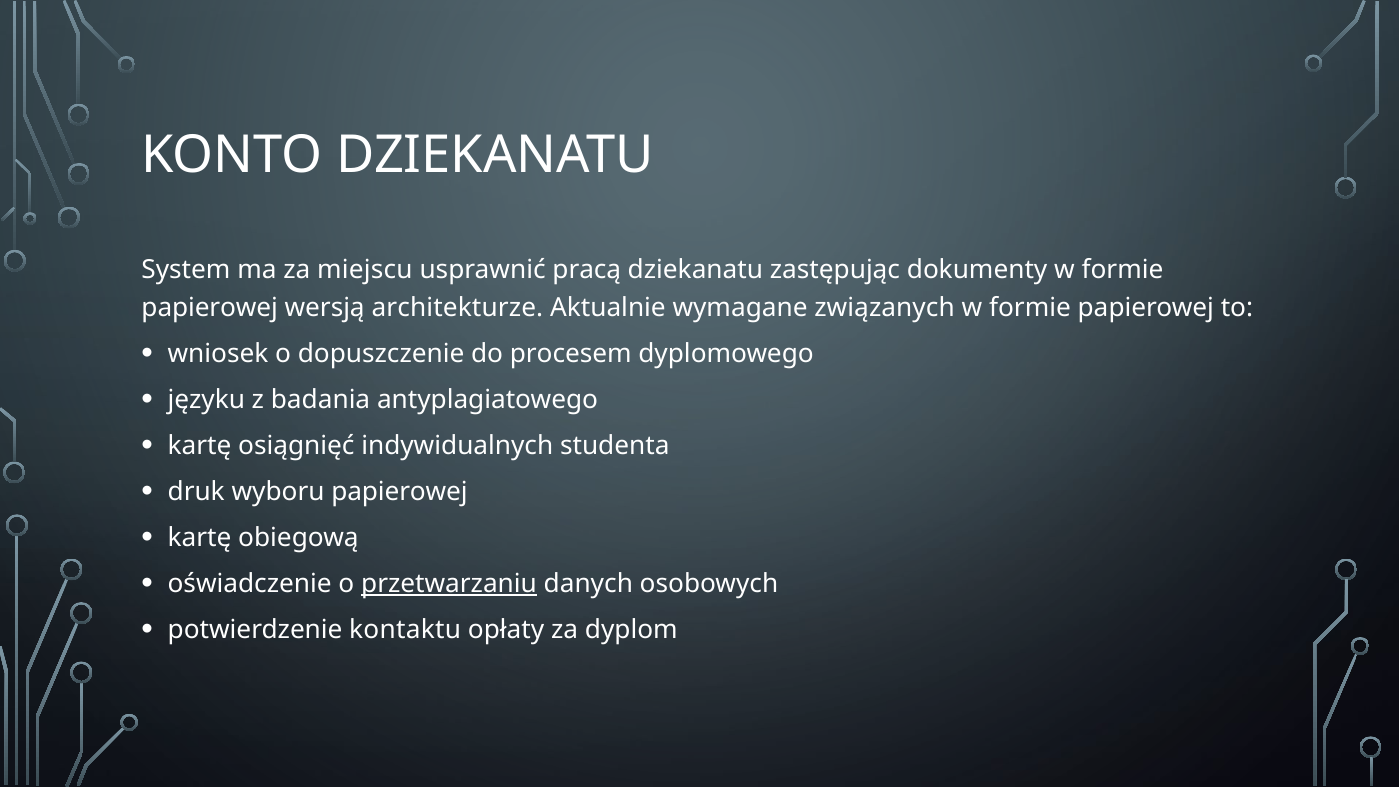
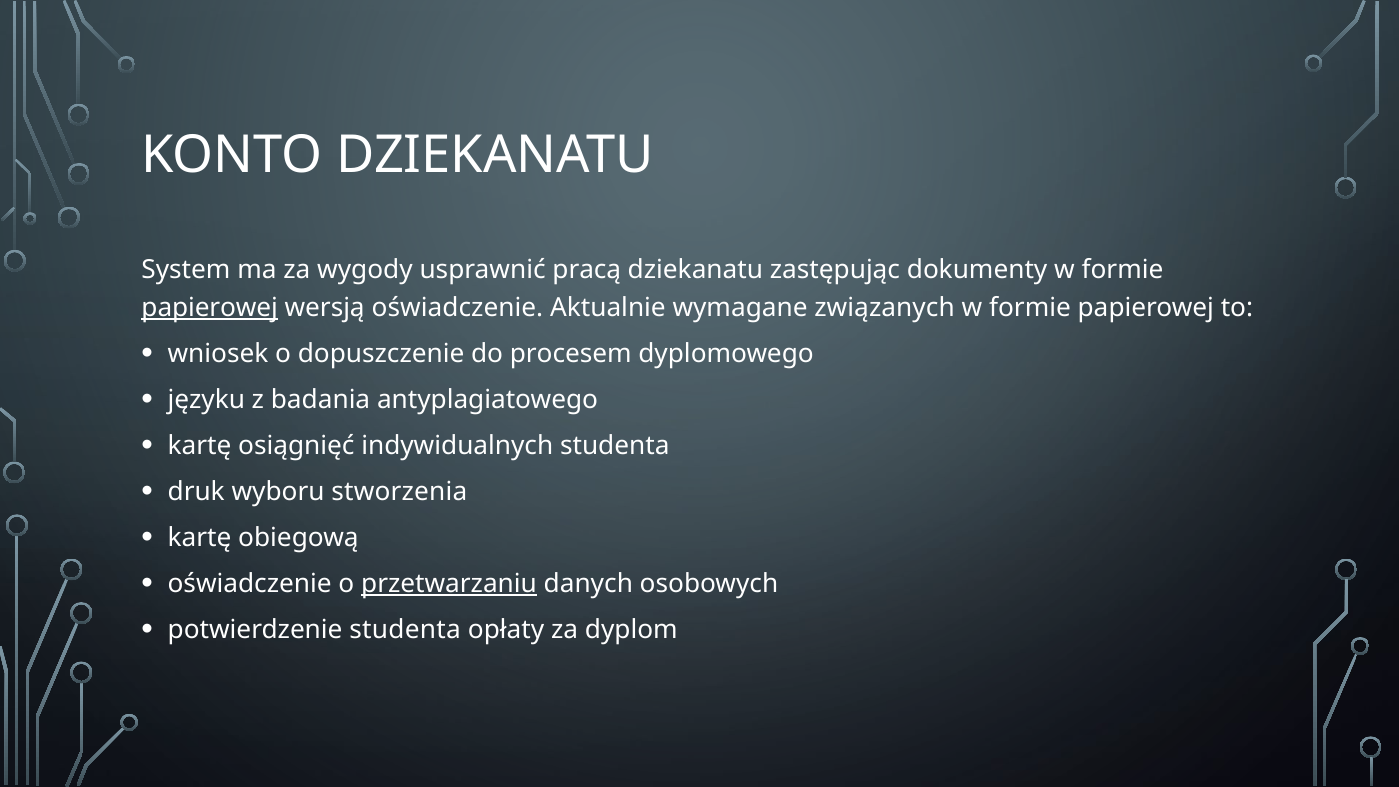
miejscu: miejscu -> wygody
papierowej at (210, 307) underline: none -> present
wersją architekturze: architekturze -> oświadczenie
wyboru papierowej: papierowej -> stworzenia
potwierdzenie kontaktu: kontaktu -> studenta
